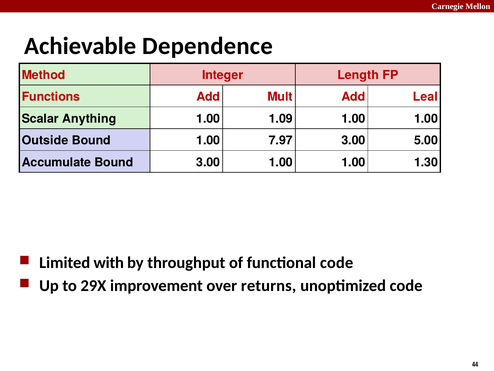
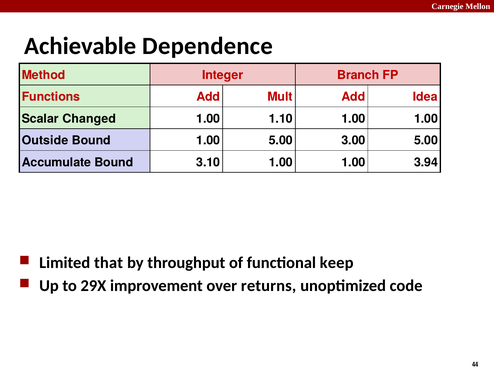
Length: Length -> Branch
Leal: Leal -> Idea
Anything: Anything -> Changed
1.09: 1.09 -> 1.10
1.00 7.97: 7.97 -> 5.00
Bound 3.00: 3.00 -> 3.10
1.30: 1.30 -> 3.94
with: with -> that
functional code: code -> keep
